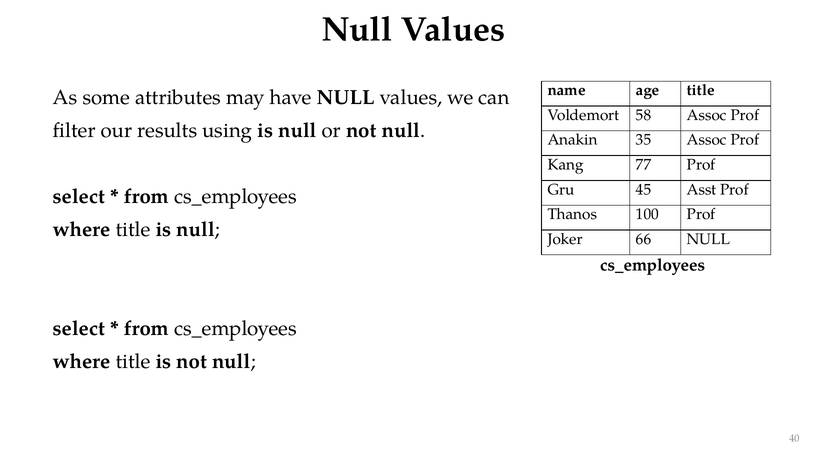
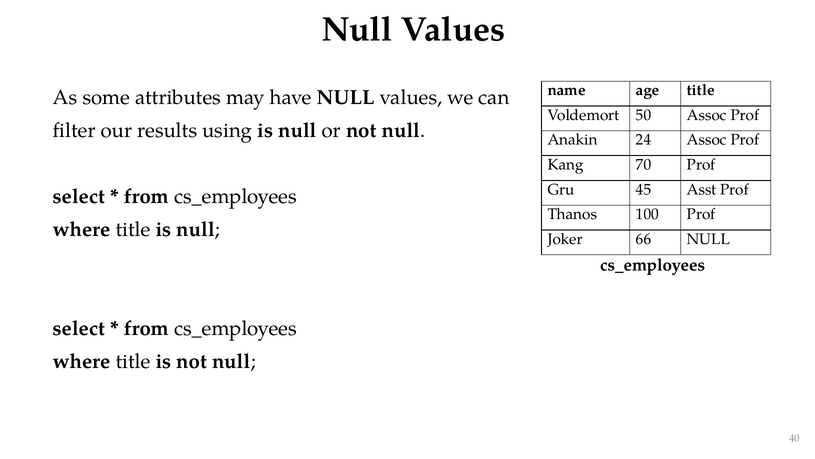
58: 58 -> 50
35: 35 -> 24
77: 77 -> 70
